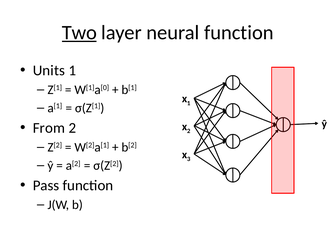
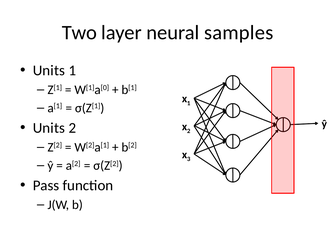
Two underline: present -> none
neural function: function -> samples
From at (49, 128): From -> Units
